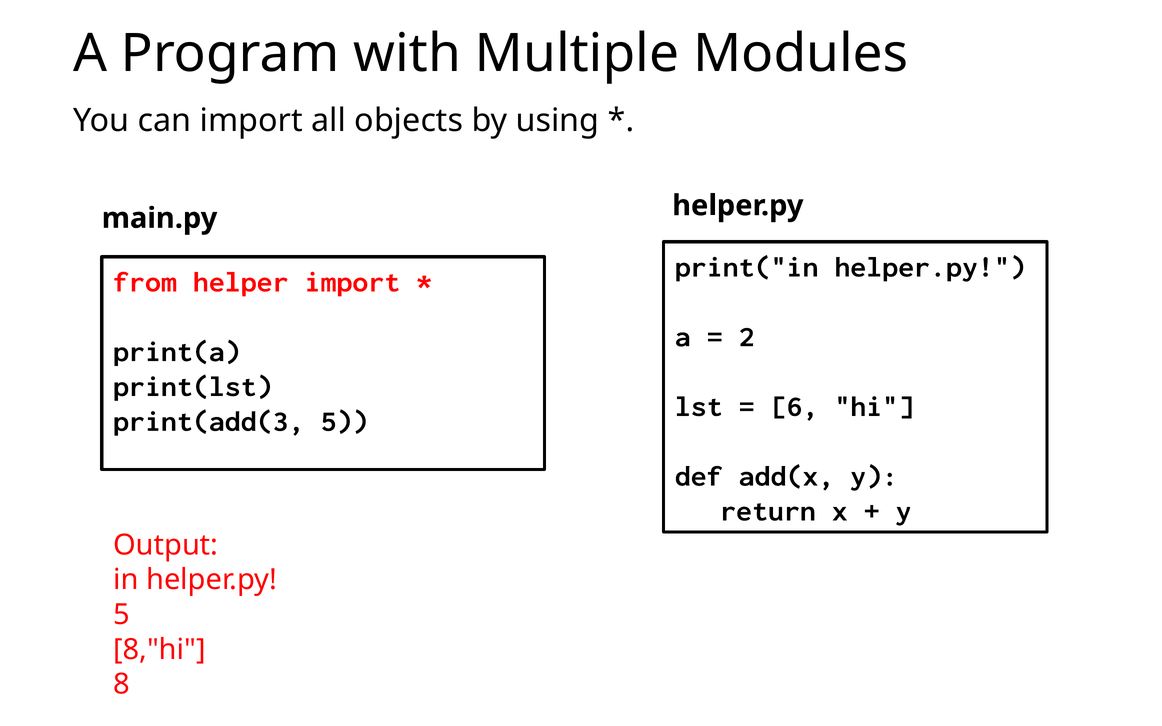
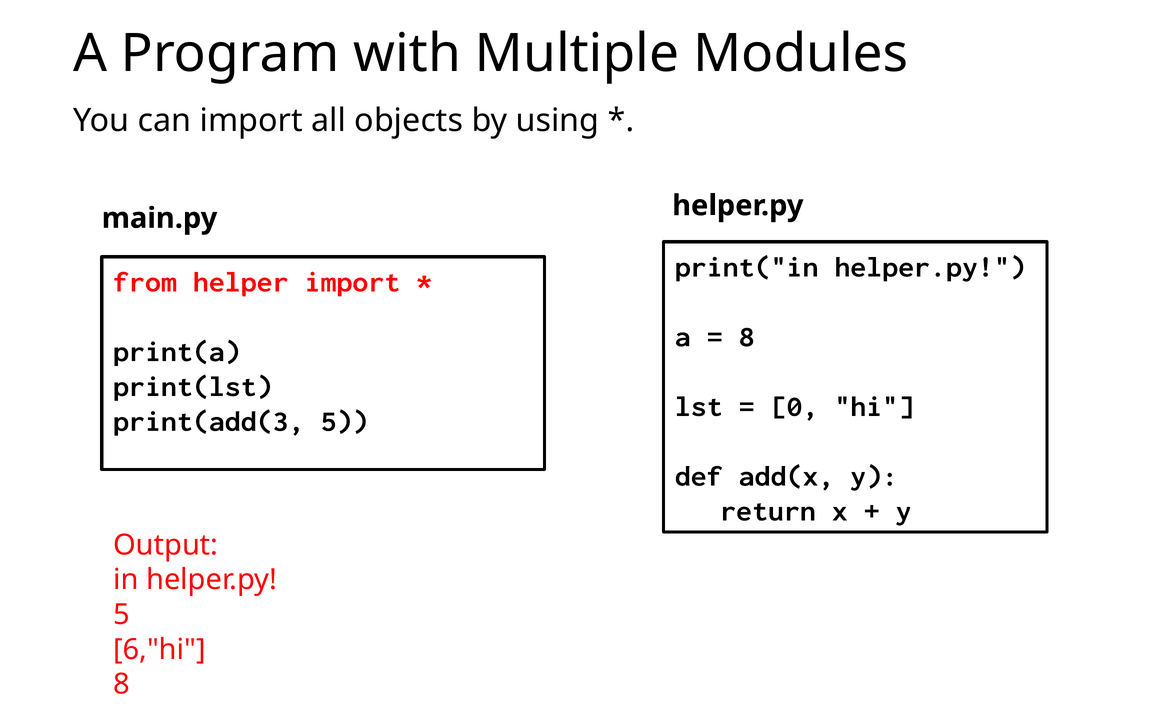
2 at (747, 337): 2 -> 8
6: 6 -> 0
8,"hi: 8,"hi -> 6,"hi
